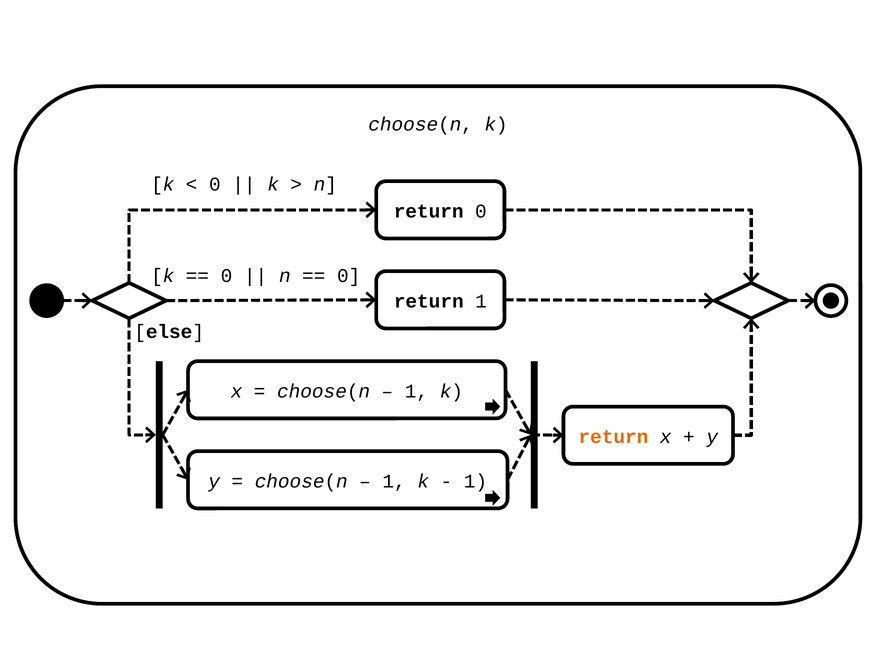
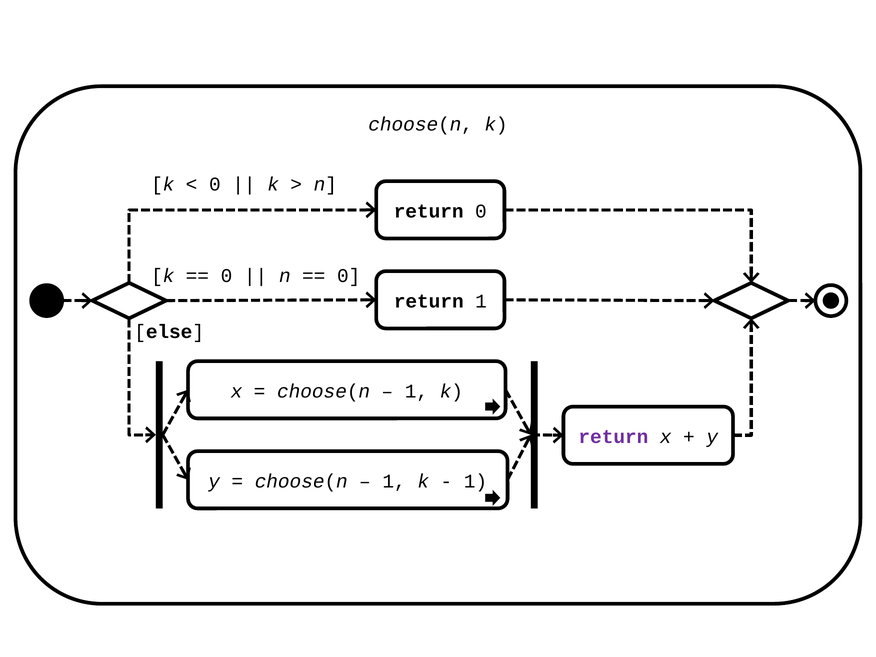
return at (613, 437) colour: orange -> purple
